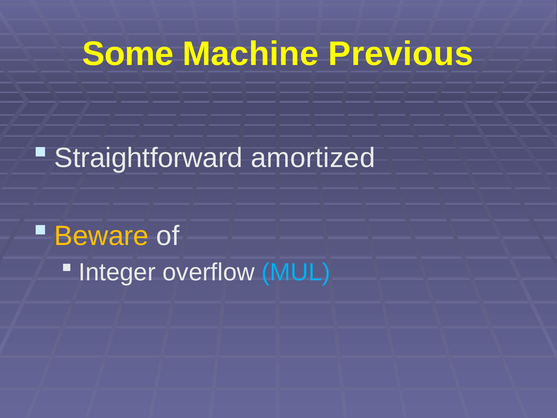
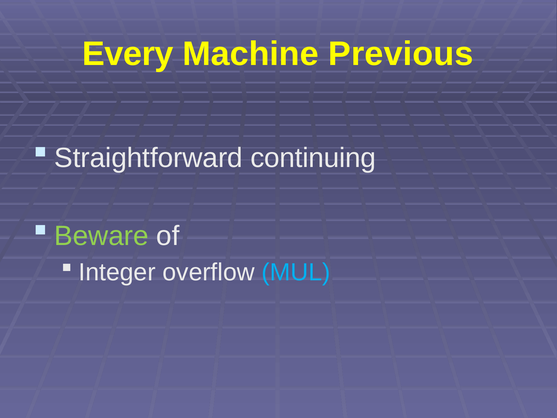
Some: Some -> Every
amortized: amortized -> continuing
Beware colour: yellow -> light green
